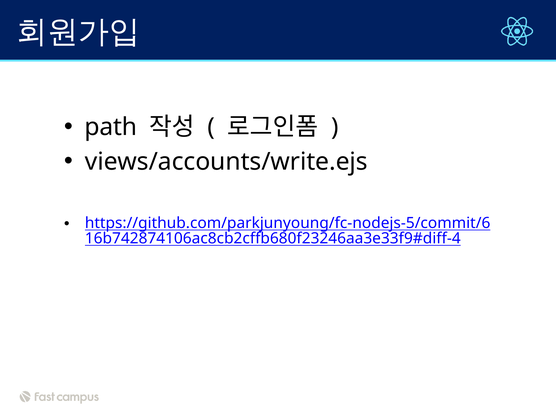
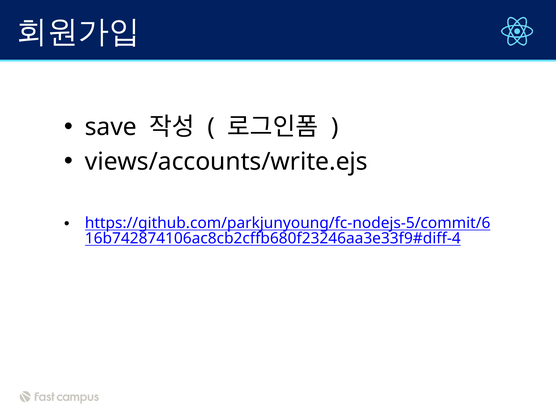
path: path -> save
